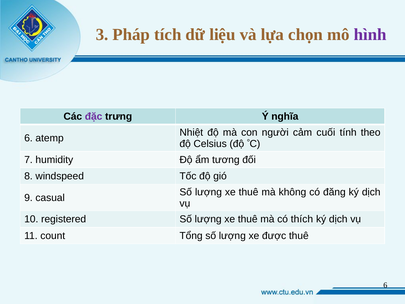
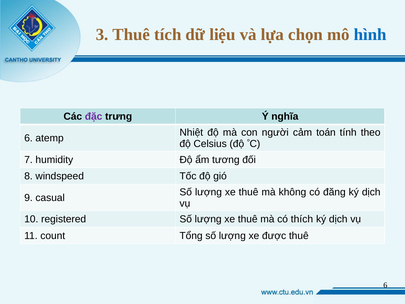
3 Pháp: Pháp -> Thuê
hình colour: purple -> blue
cuối: cuối -> toán
